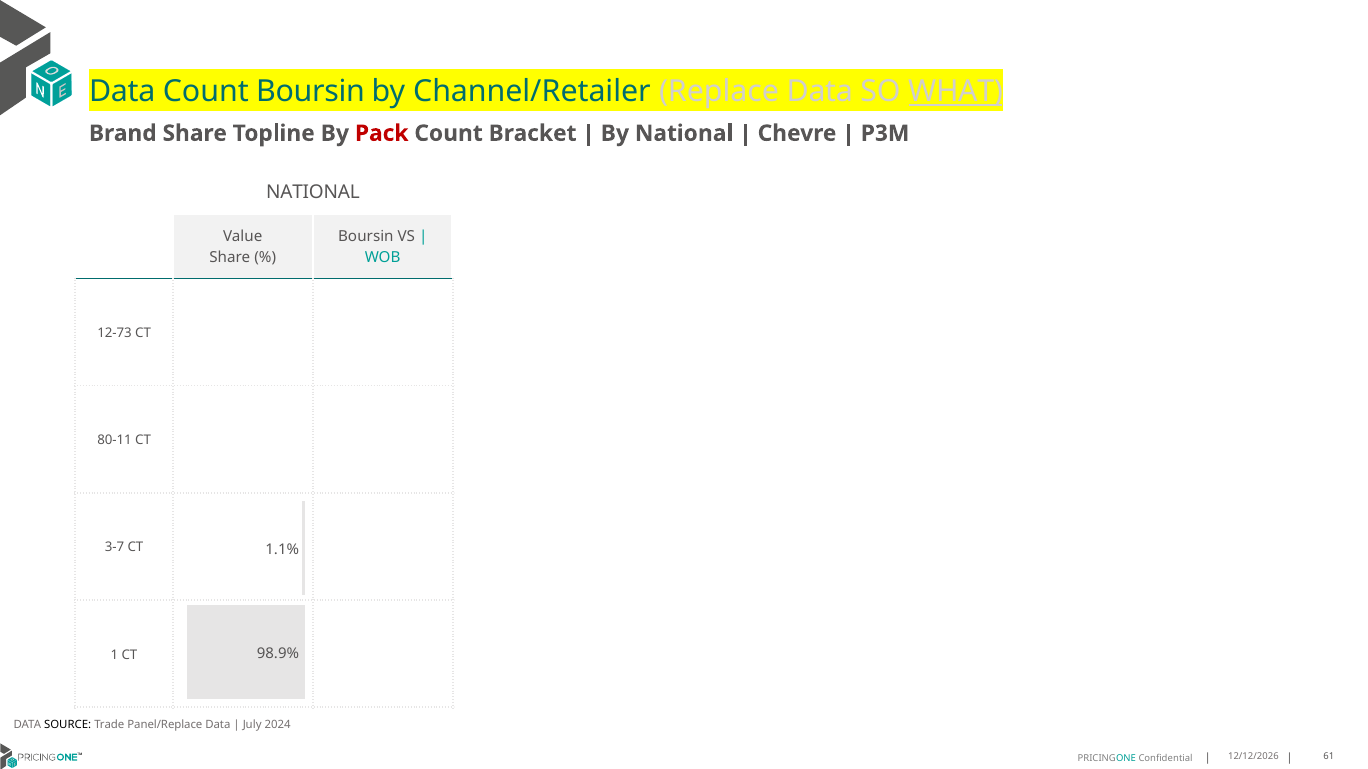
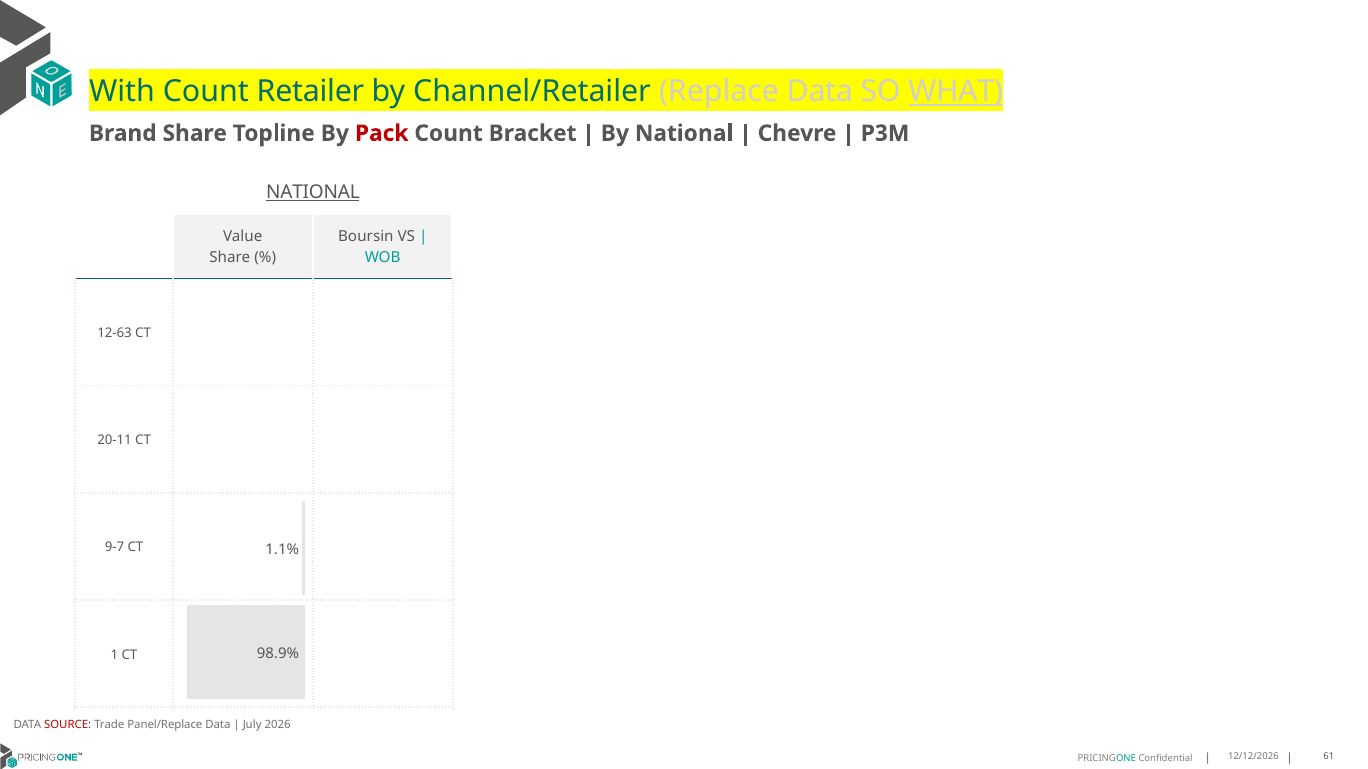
Data at (122, 92): Data -> With
Count Boursin: Boursin -> Retailer
NATIONAL at (313, 192) underline: none -> present
12-73: 12-73 -> 12-63
80-11: 80-11 -> 20-11
3-7: 3-7 -> 9-7
SOURCE colour: black -> red
2024: 2024 -> 2026
